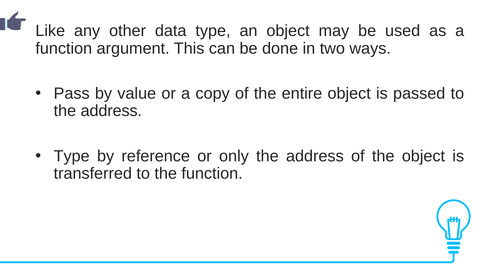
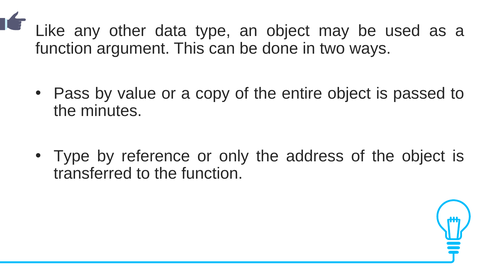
address at (111, 111): address -> minutes
